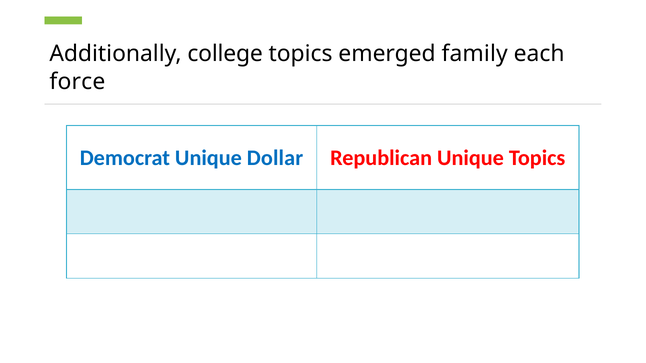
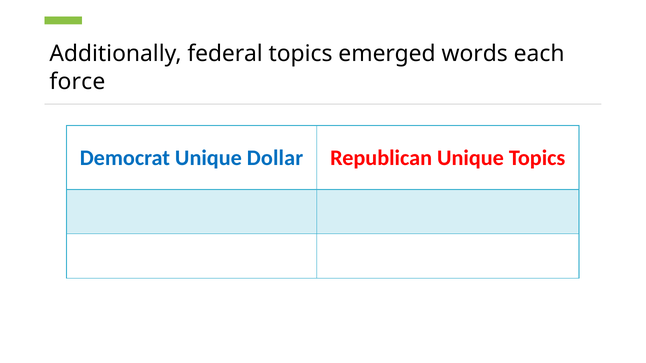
college: college -> federal
family: family -> words
